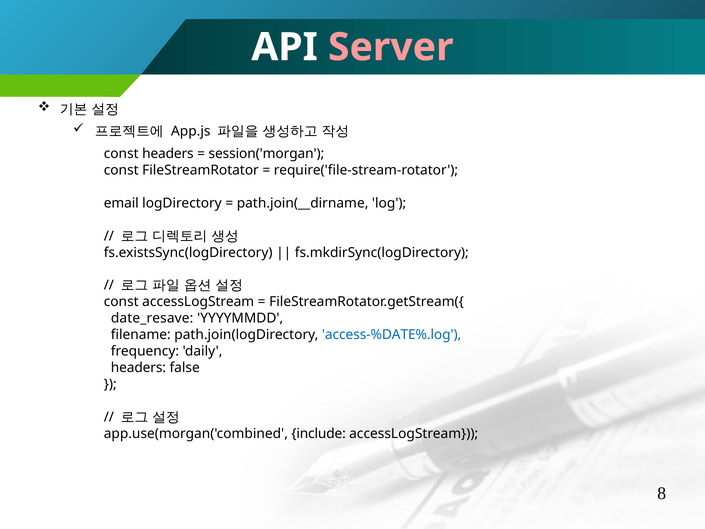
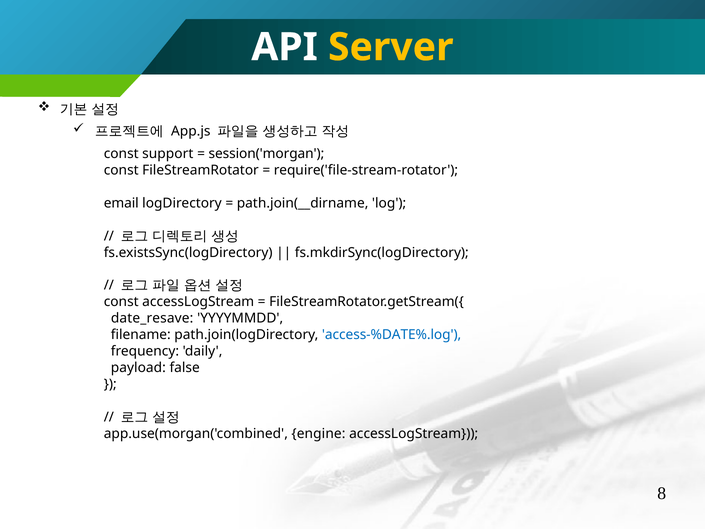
Server colour: pink -> yellow
const headers: headers -> support
headers at (138, 368): headers -> payload
include: include -> engine
